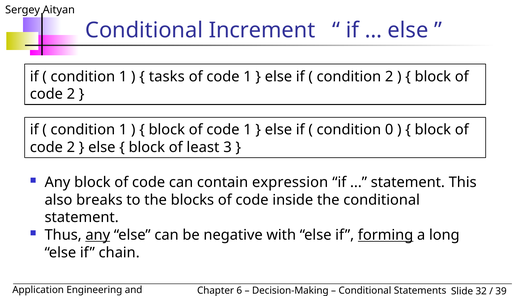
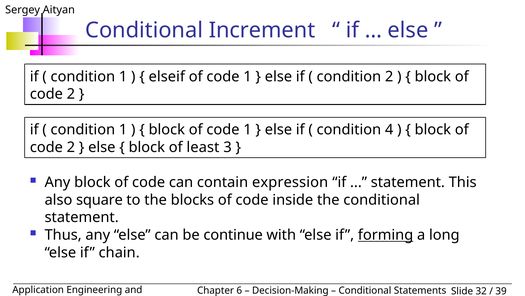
tasks: tasks -> elseif
0: 0 -> 4
breaks: breaks -> square
any at (98, 234) underline: present -> none
negative: negative -> continue
